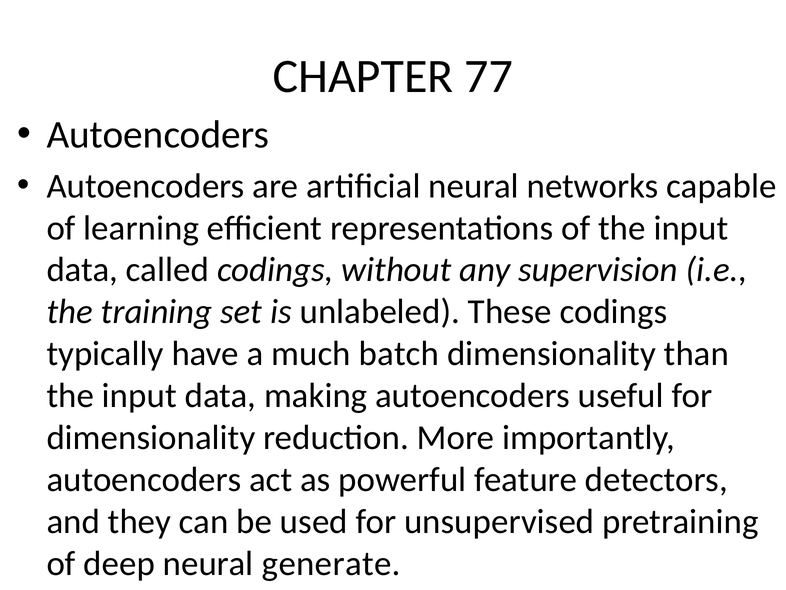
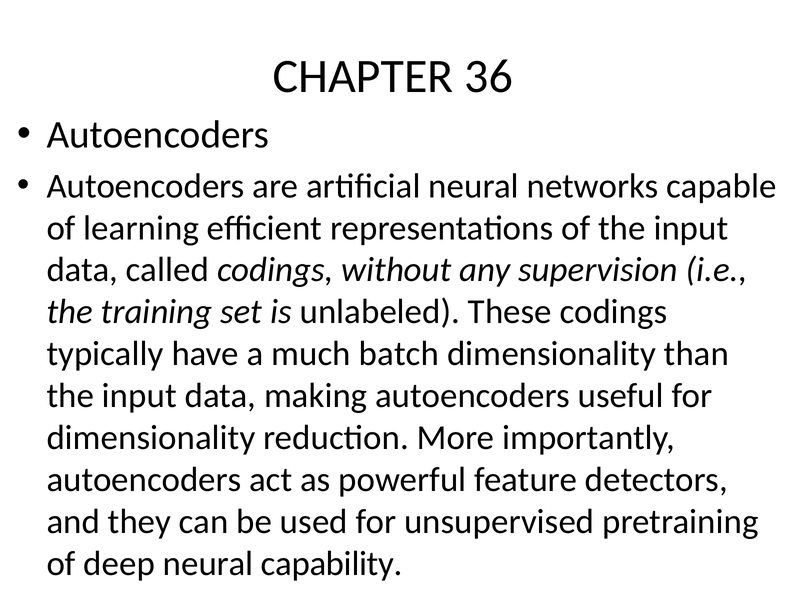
77: 77 -> 36
generate: generate -> capability
